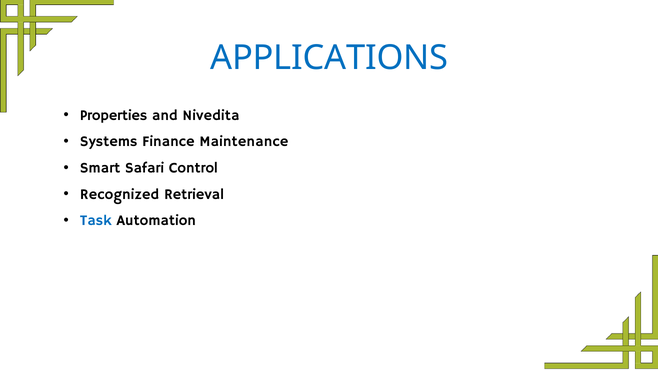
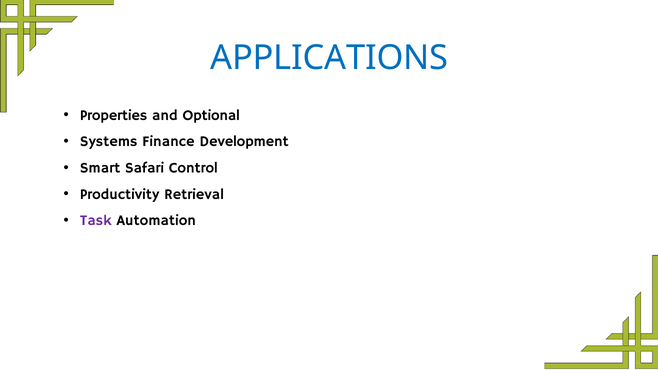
Nivedita: Nivedita -> Optional
Maintenance: Maintenance -> Development
Recognized: Recognized -> Productivity
Task colour: blue -> purple
